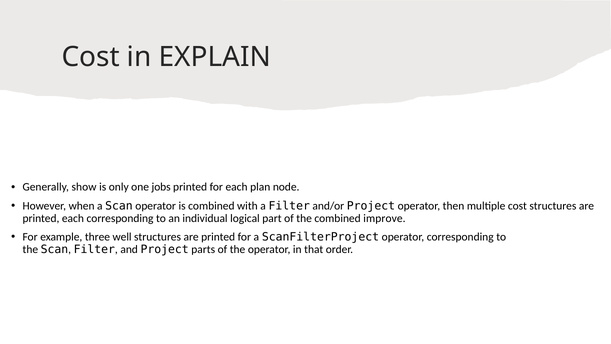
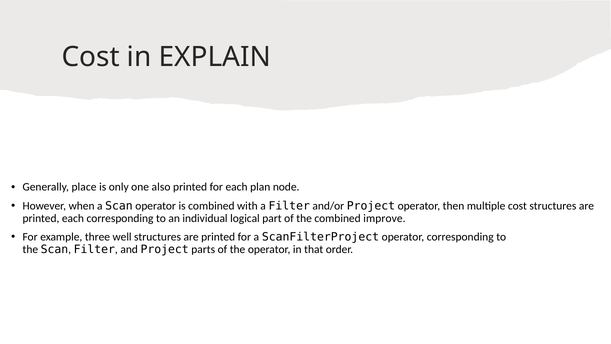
show: show -> place
jobs: jobs -> also
